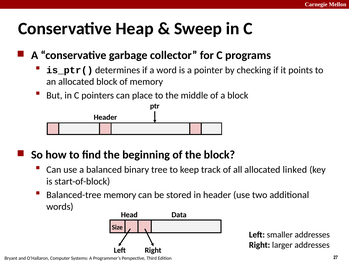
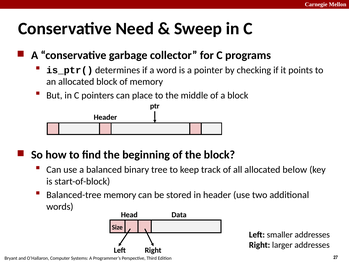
Heap: Heap -> Need
linked: linked -> below
